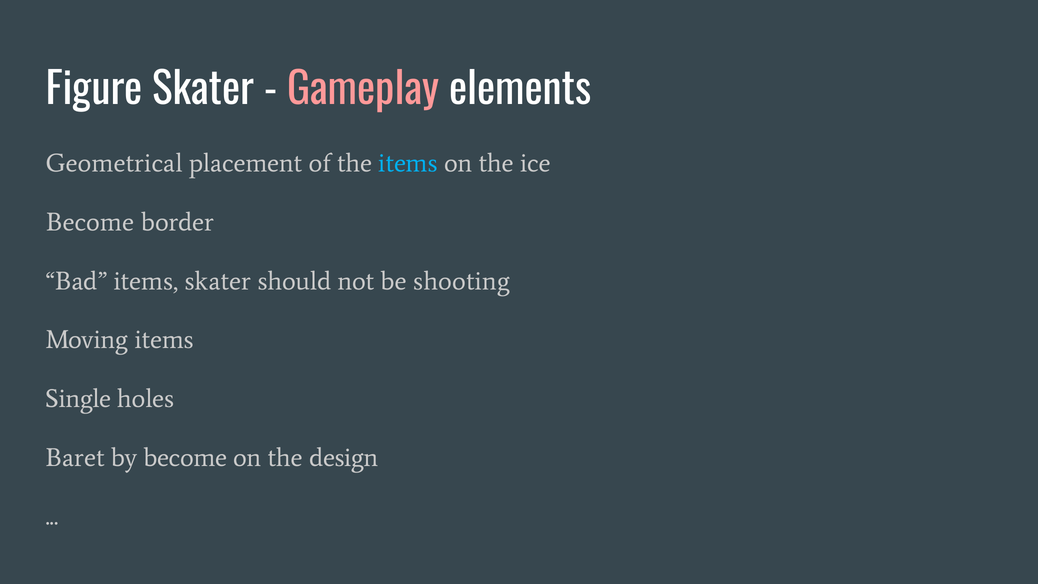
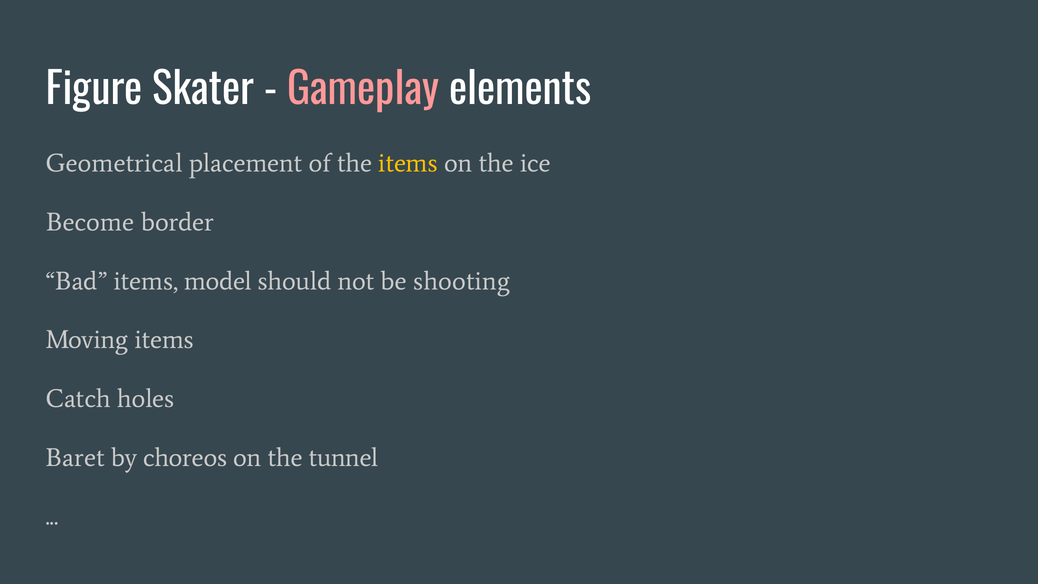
items at (408, 163) colour: light blue -> yellow
items skater: skater -> model
Single: Single -> Catch
by become: become -> choreos
design: design -> tunnel
